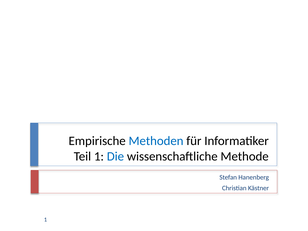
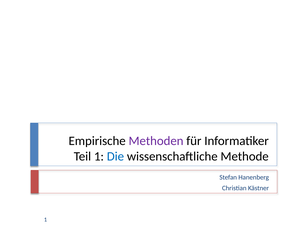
Methoden colour: blue -> purple
